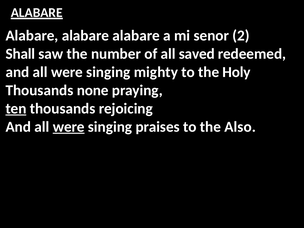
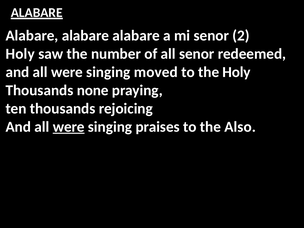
Shall at (20, 54): Shall -> Holy
all saved: saved -> senor
mighty: mighty -> moved
ten underline: present -> none
